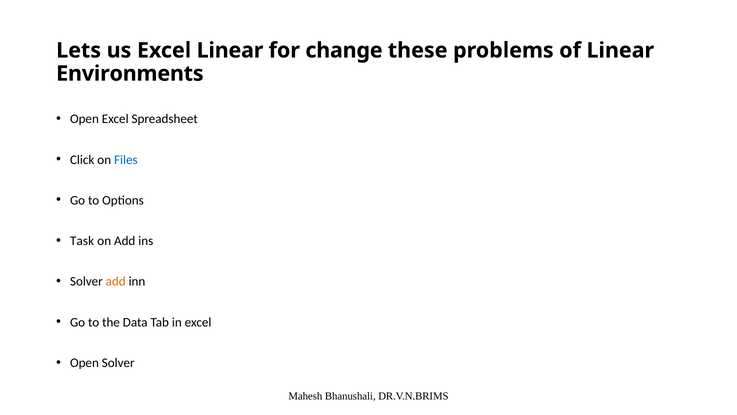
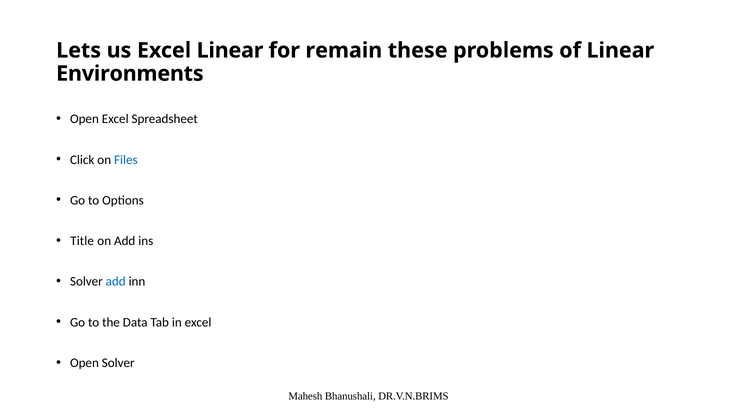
change: change -> remain
Task: Task -> Title
add at (116, 281) colour: orange -> blue
